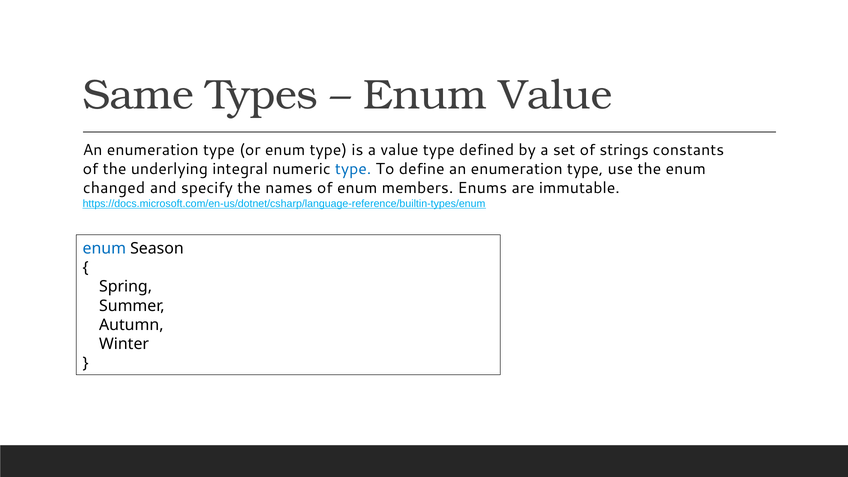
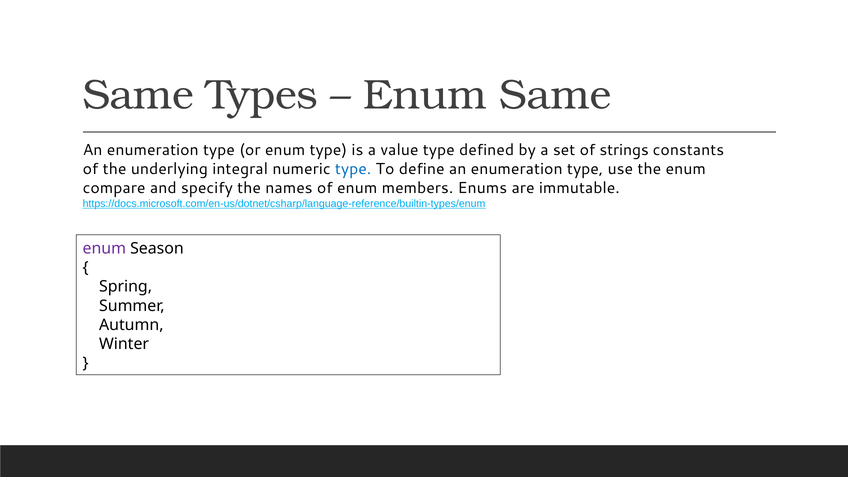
Enum Value: Value -> Same
changed: changed -> compare
enum at (104, 249) colour: blue -> purple
